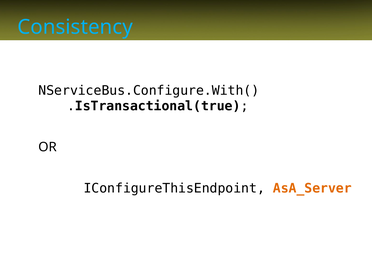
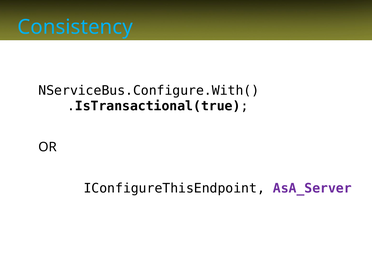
AsA_Server colour: orange -> purple
